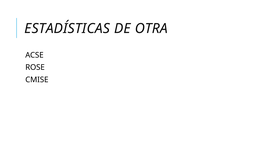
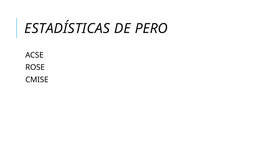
OTRA: OTRA -> PERO
